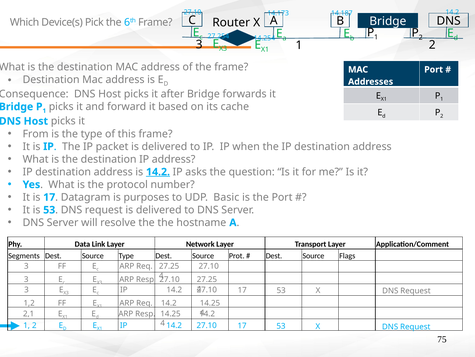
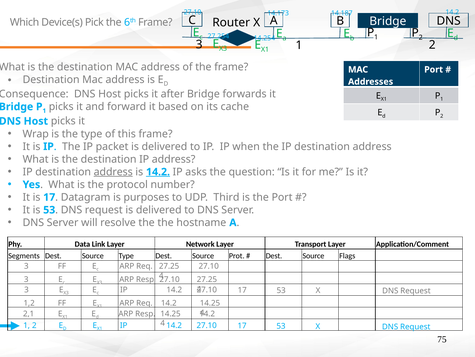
From: From -> Wrap
address at (113, 172) underline: none -> present
Basic: Basic -> Third
